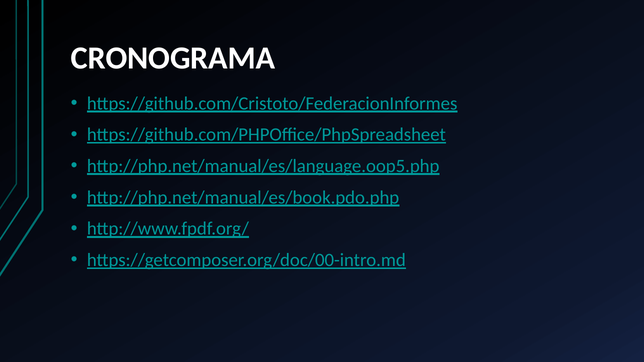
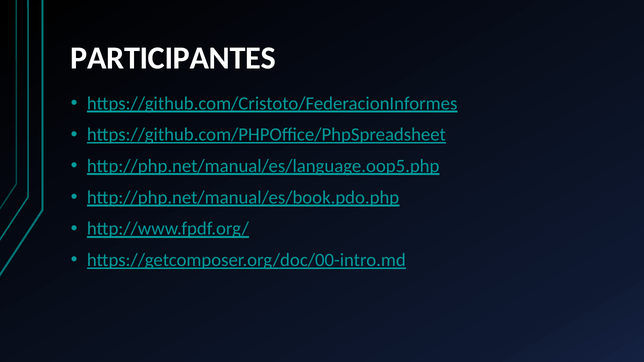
CRONOGRAMA: CRONOGRAMA -> PARTICIPANTES
